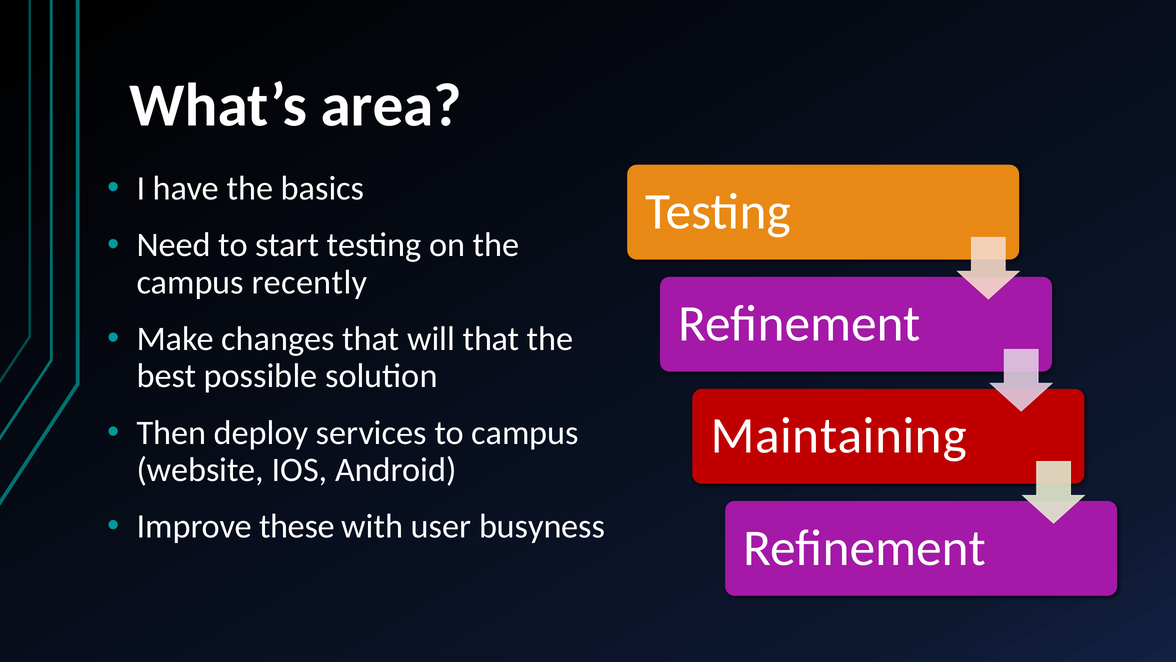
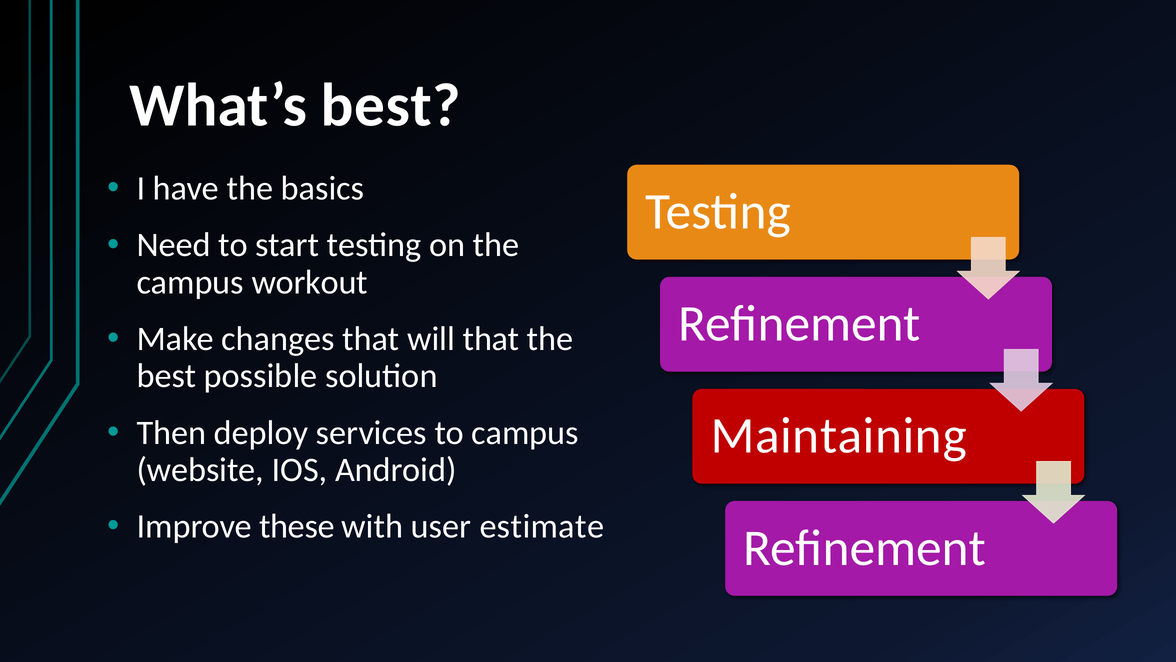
What’s area: area -> best
recently: recently -> workout
busyness: busyness -> estimate
